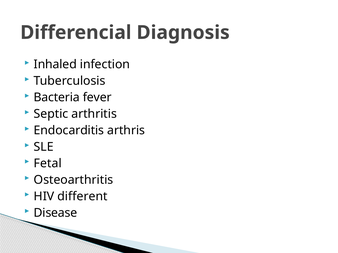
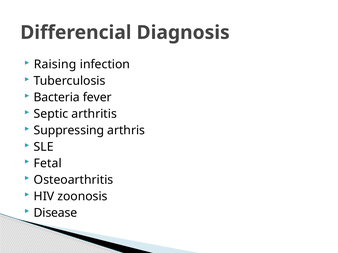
Inhaled: Inhaled -> Raising
Endocarditis: Endocarditis -> Suppressing
different: different -> zoonosis
